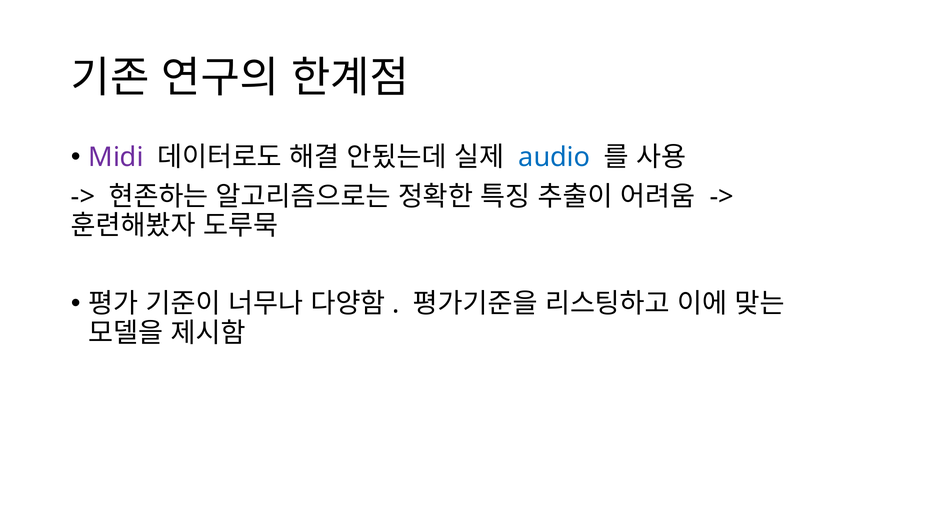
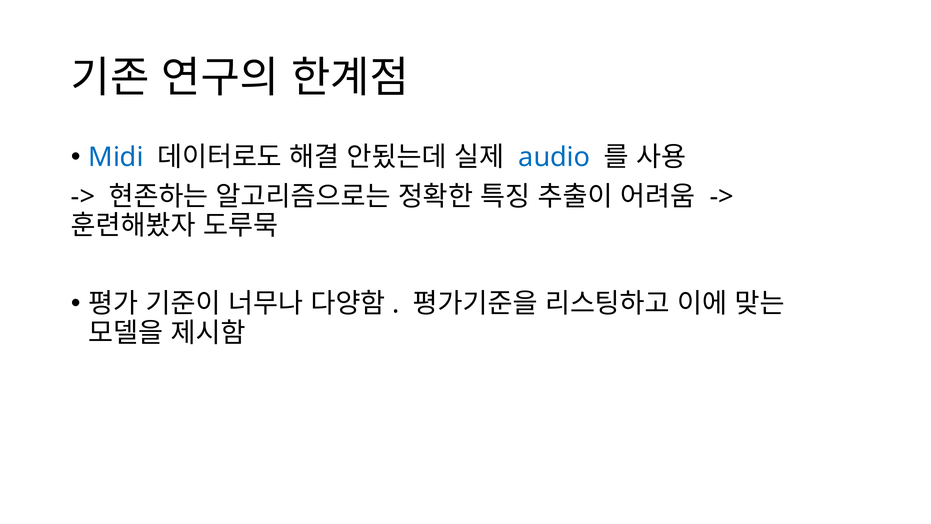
Midi colour: purple -> blue
